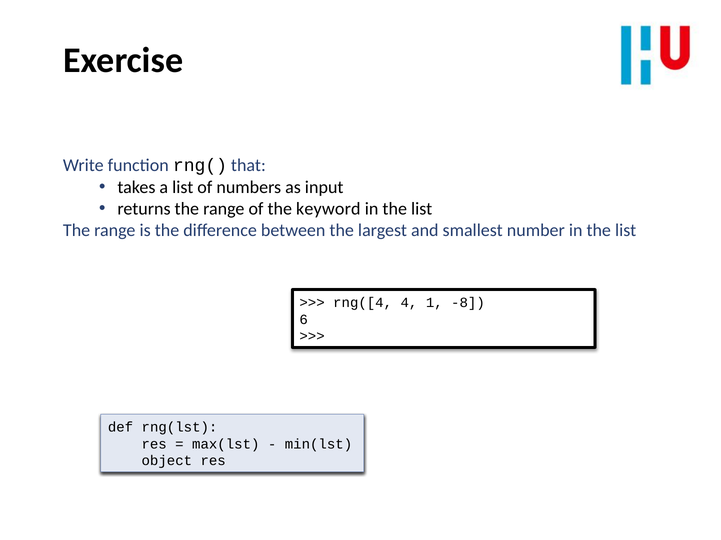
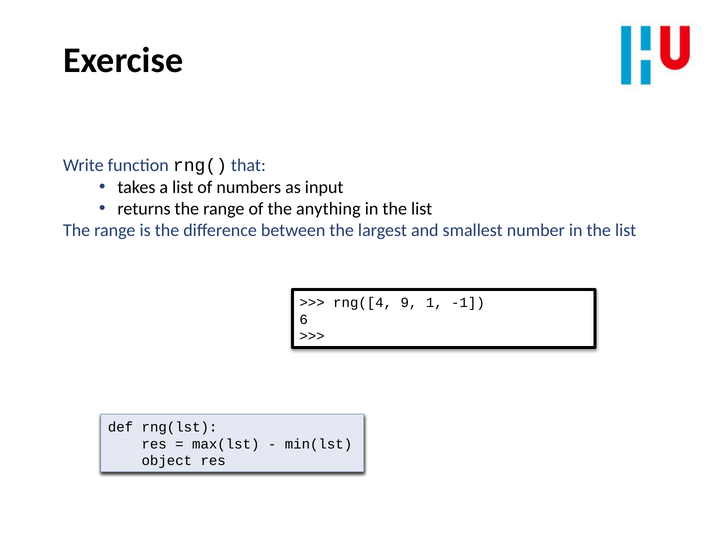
keyword: keyword -> anything
4: 4 -> 9
-8: -8 -> -1
